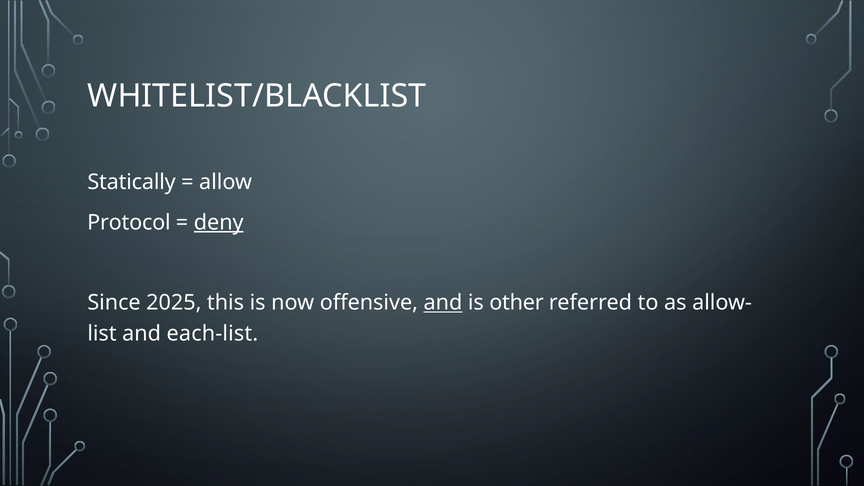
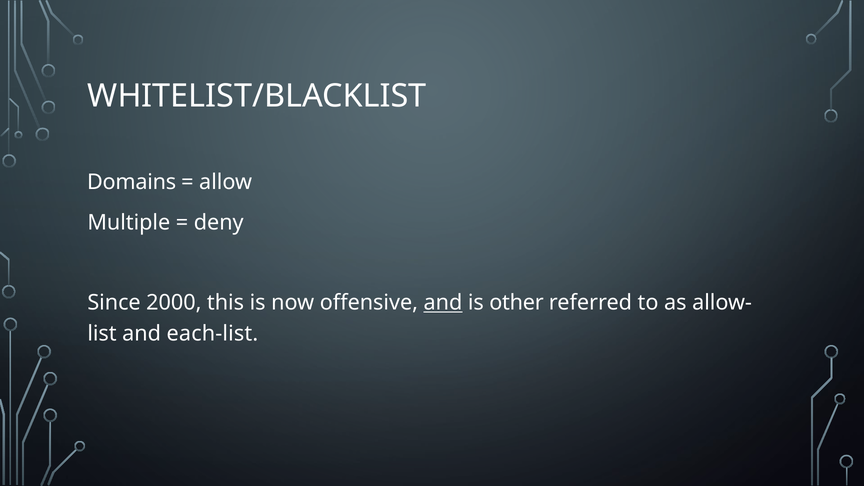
Statically: Statically -> Domains
Protocol: Protocol -> Multiple
deny underline: present -> none
2025: 2025 -> 2000
